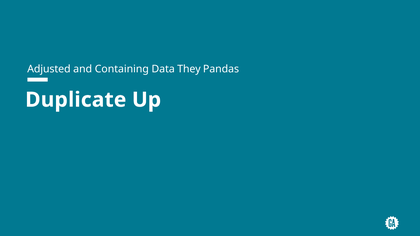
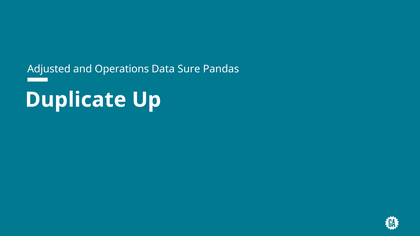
Containing: Containing -> Operations
They: They -> Sure
